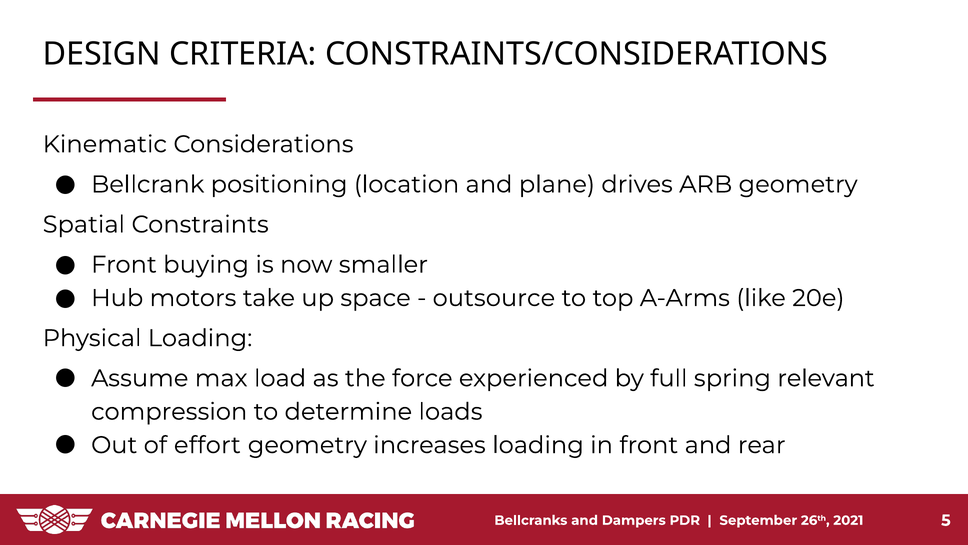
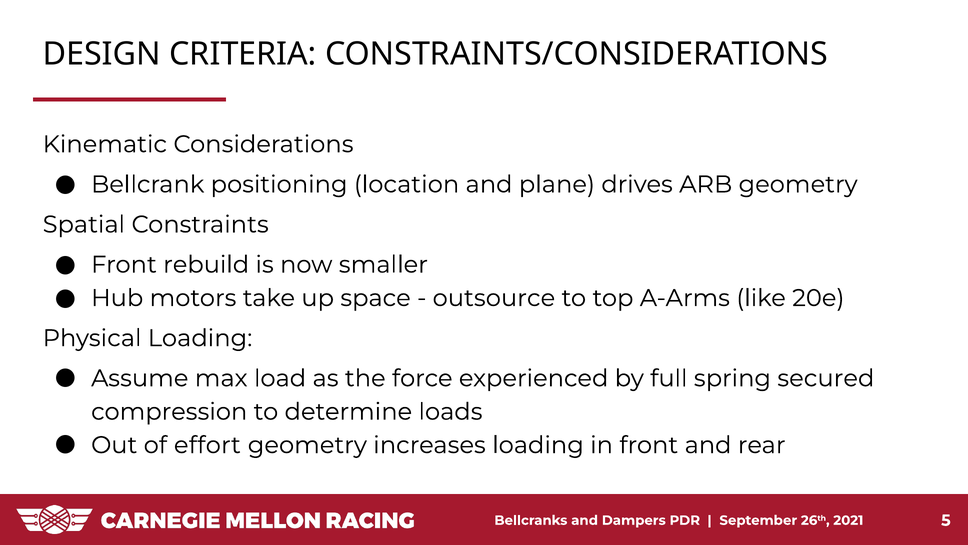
buying: buying -> rebuild
relevant: relevant -> secured
